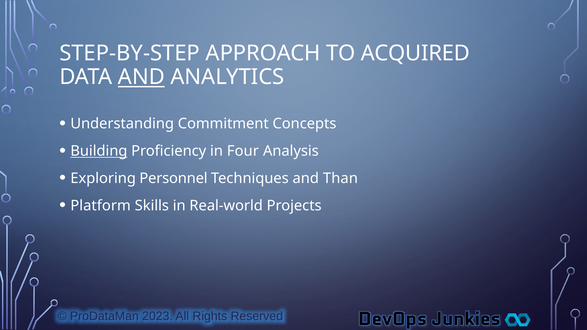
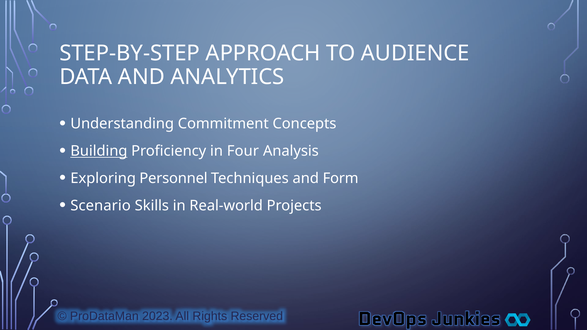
ACQUIRED: ACQUIRED -> AUDIENCE
AND at (141, 77) underline: present -> none
Than: Than -> Form
Platform: Platform -> Scenario
